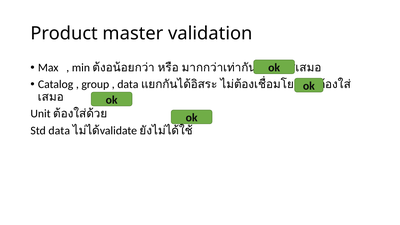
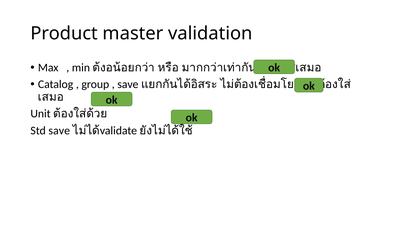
data at (128, 84): data -> save
Std data: data -> save
